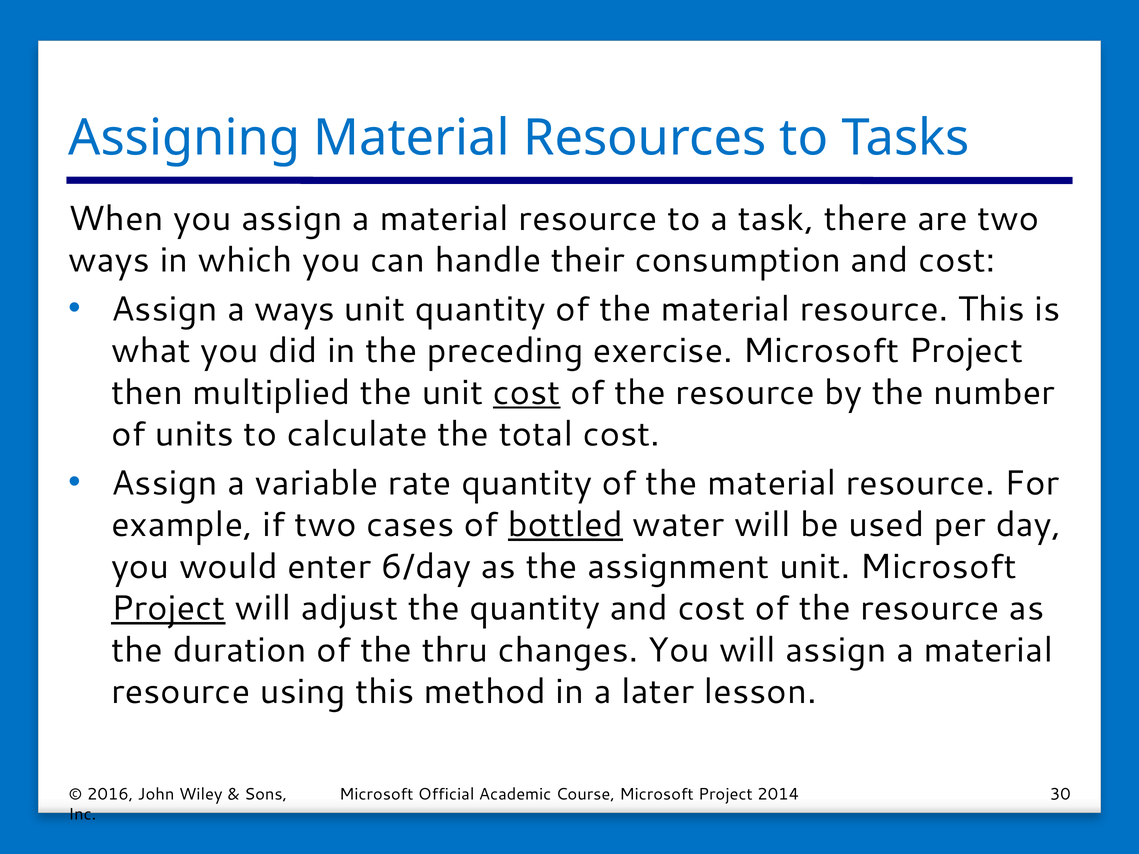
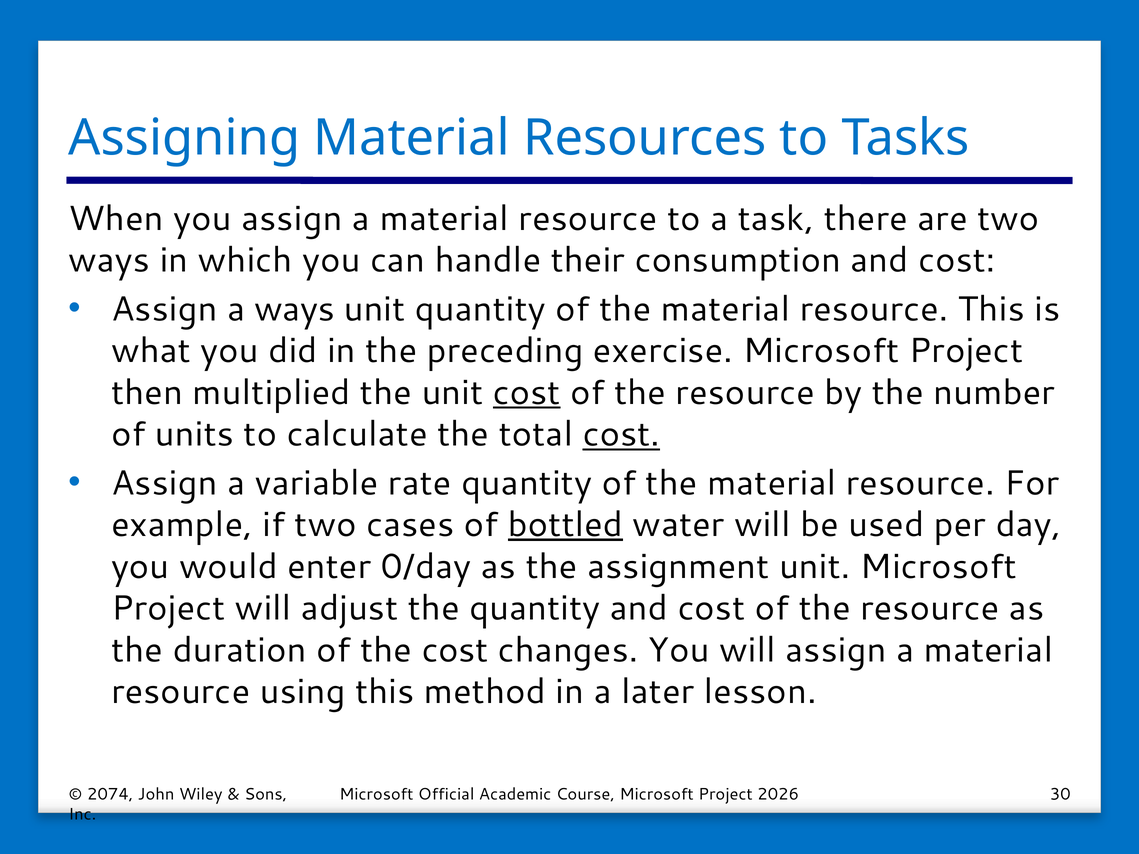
cost at (621, 435) underline: none -> present
6/day: 6/day -> 0/day
Project at (168, 608) underline: present -> none
the thru: thru -> cost
2016: 2016 -> 2074
2014: 2014 -> 2026
